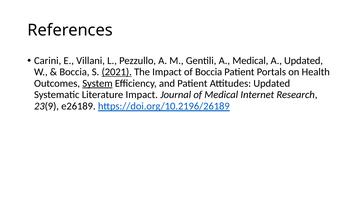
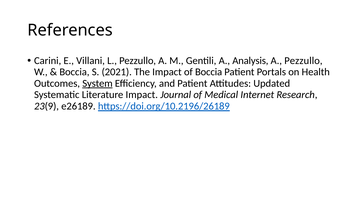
A Medical: Medical -> Analysis
A Updated: Updated -> Pezzullo
2021 underline: present -> none
